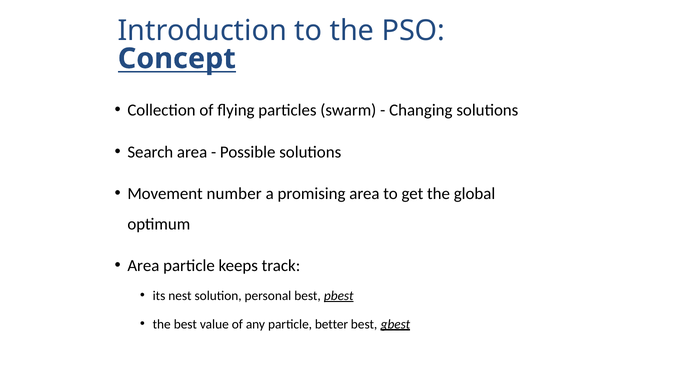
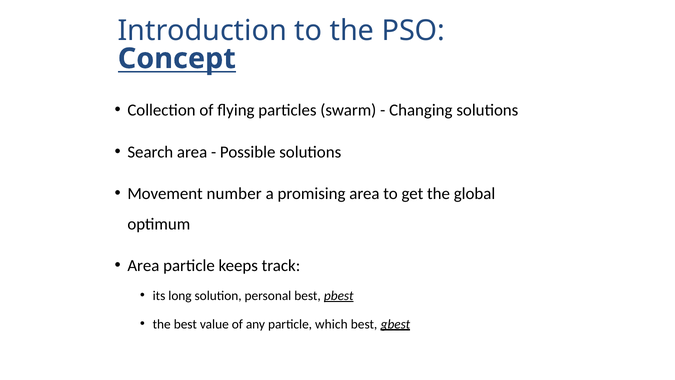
nest: nest -> long
better: better -> which
